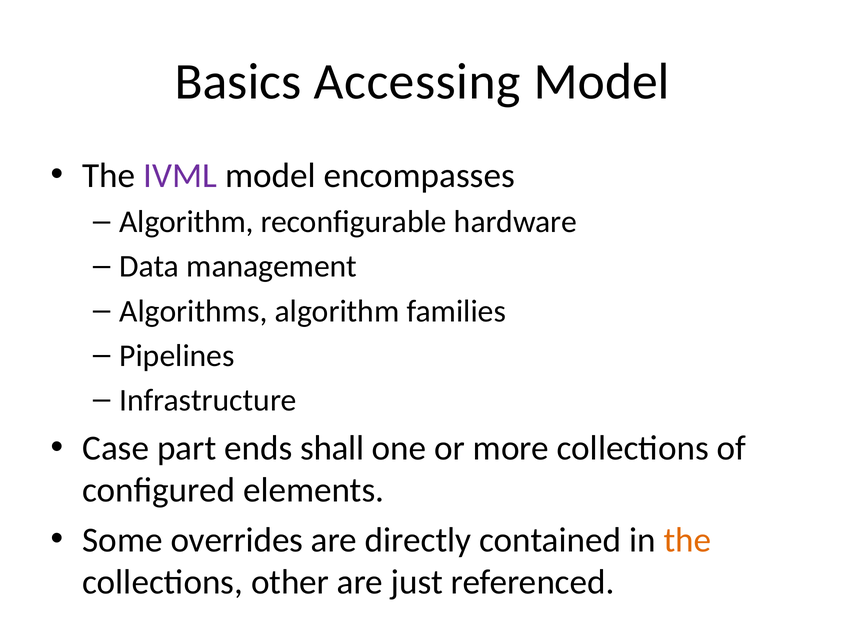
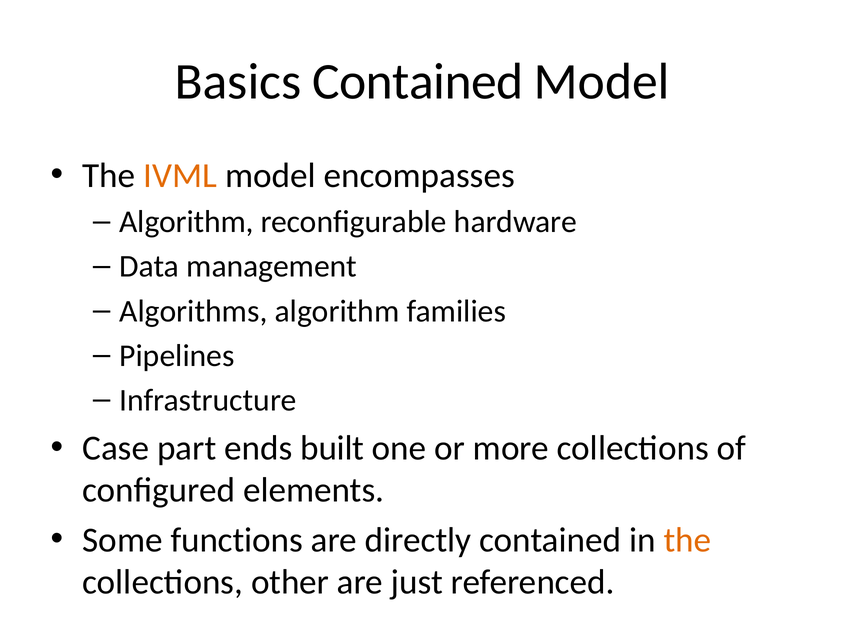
Basics Accessing: Accessing -> Contained
IVML colour: purple -> orange
shall: shall -> built
overrides: overrides -> functions
